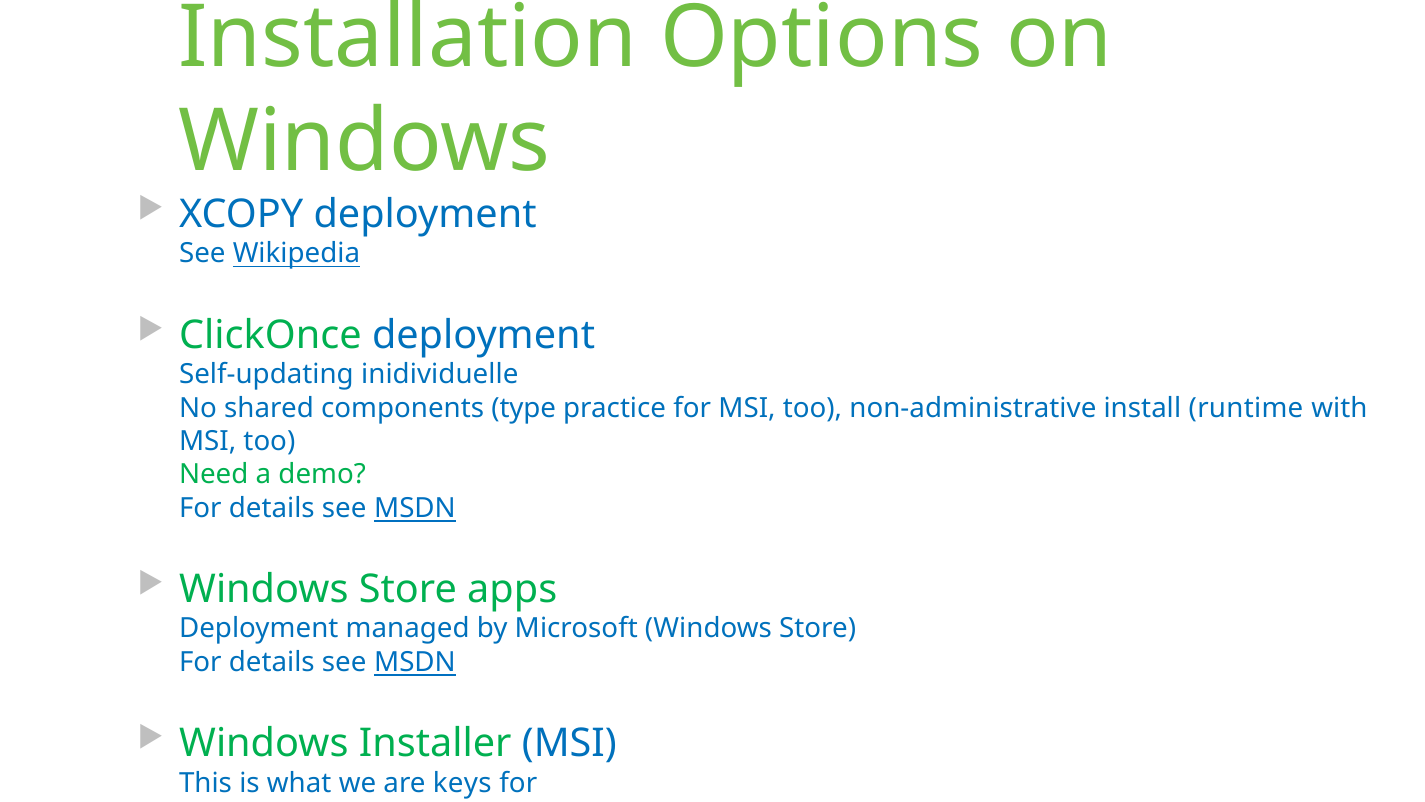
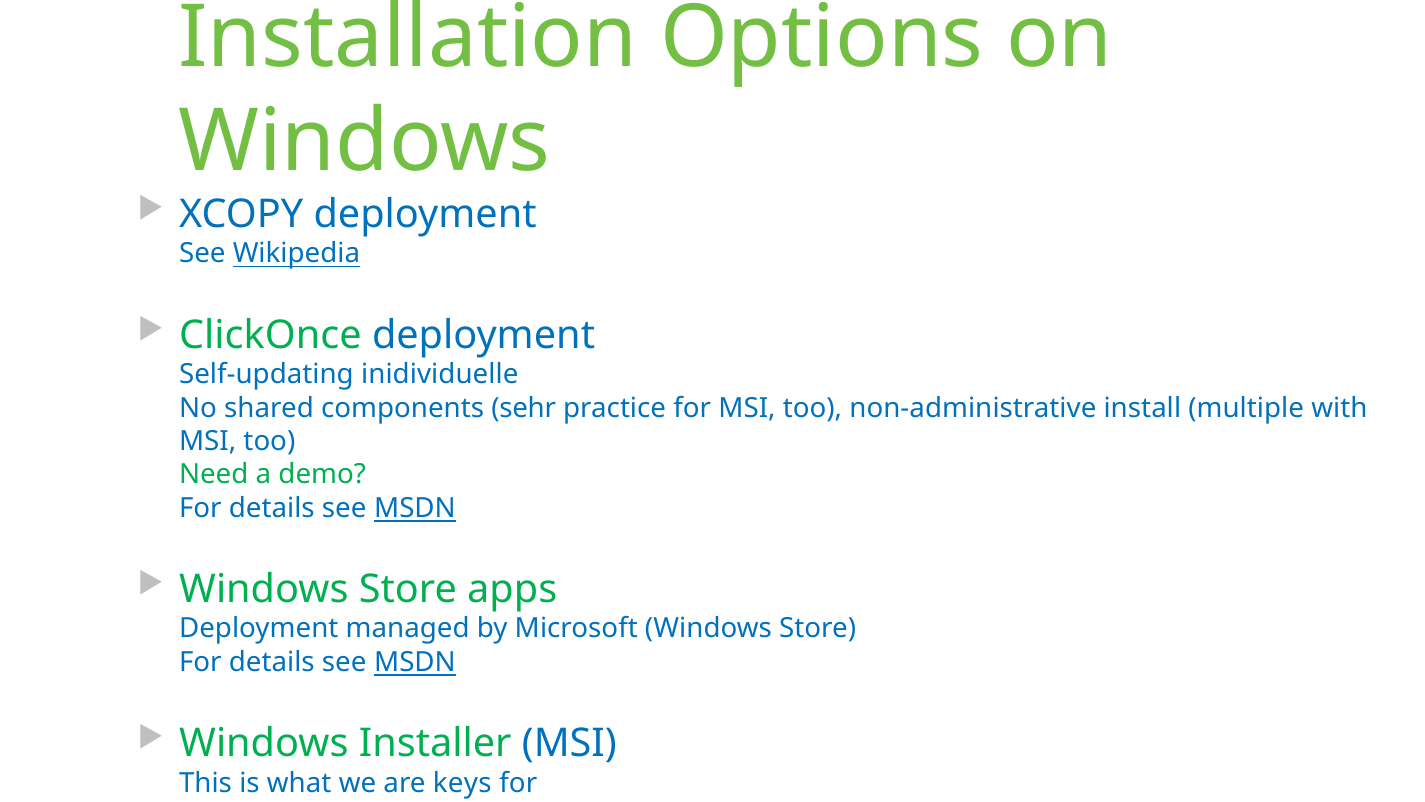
type: type -> sehr
runtime: runtime -> multiple
